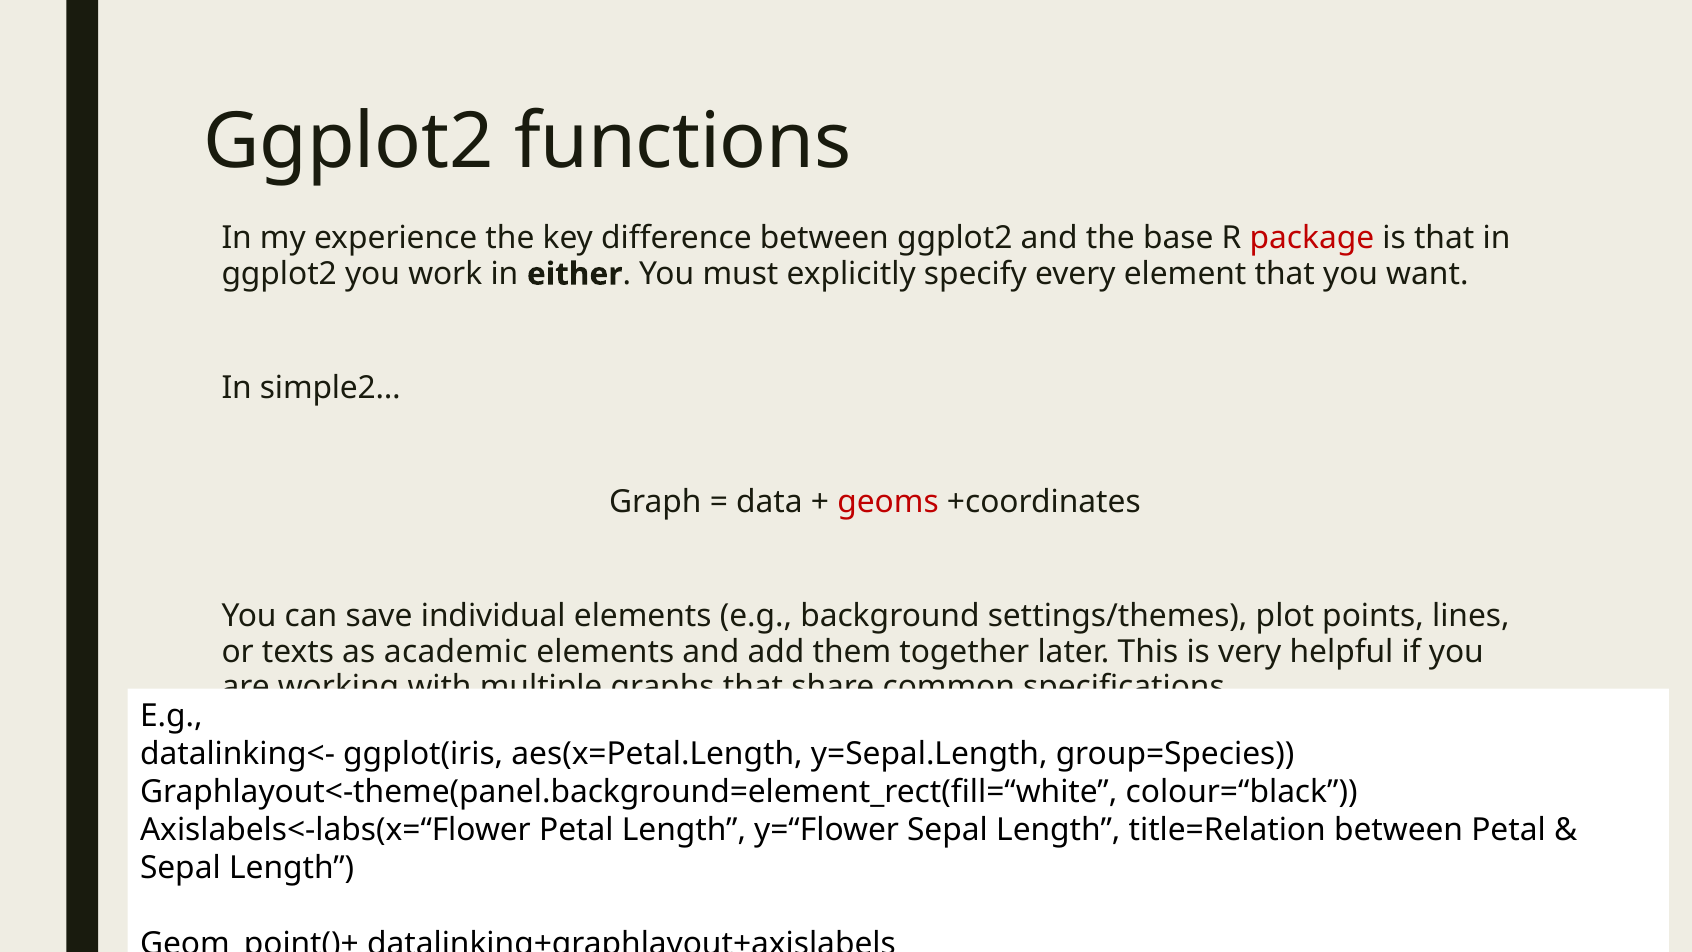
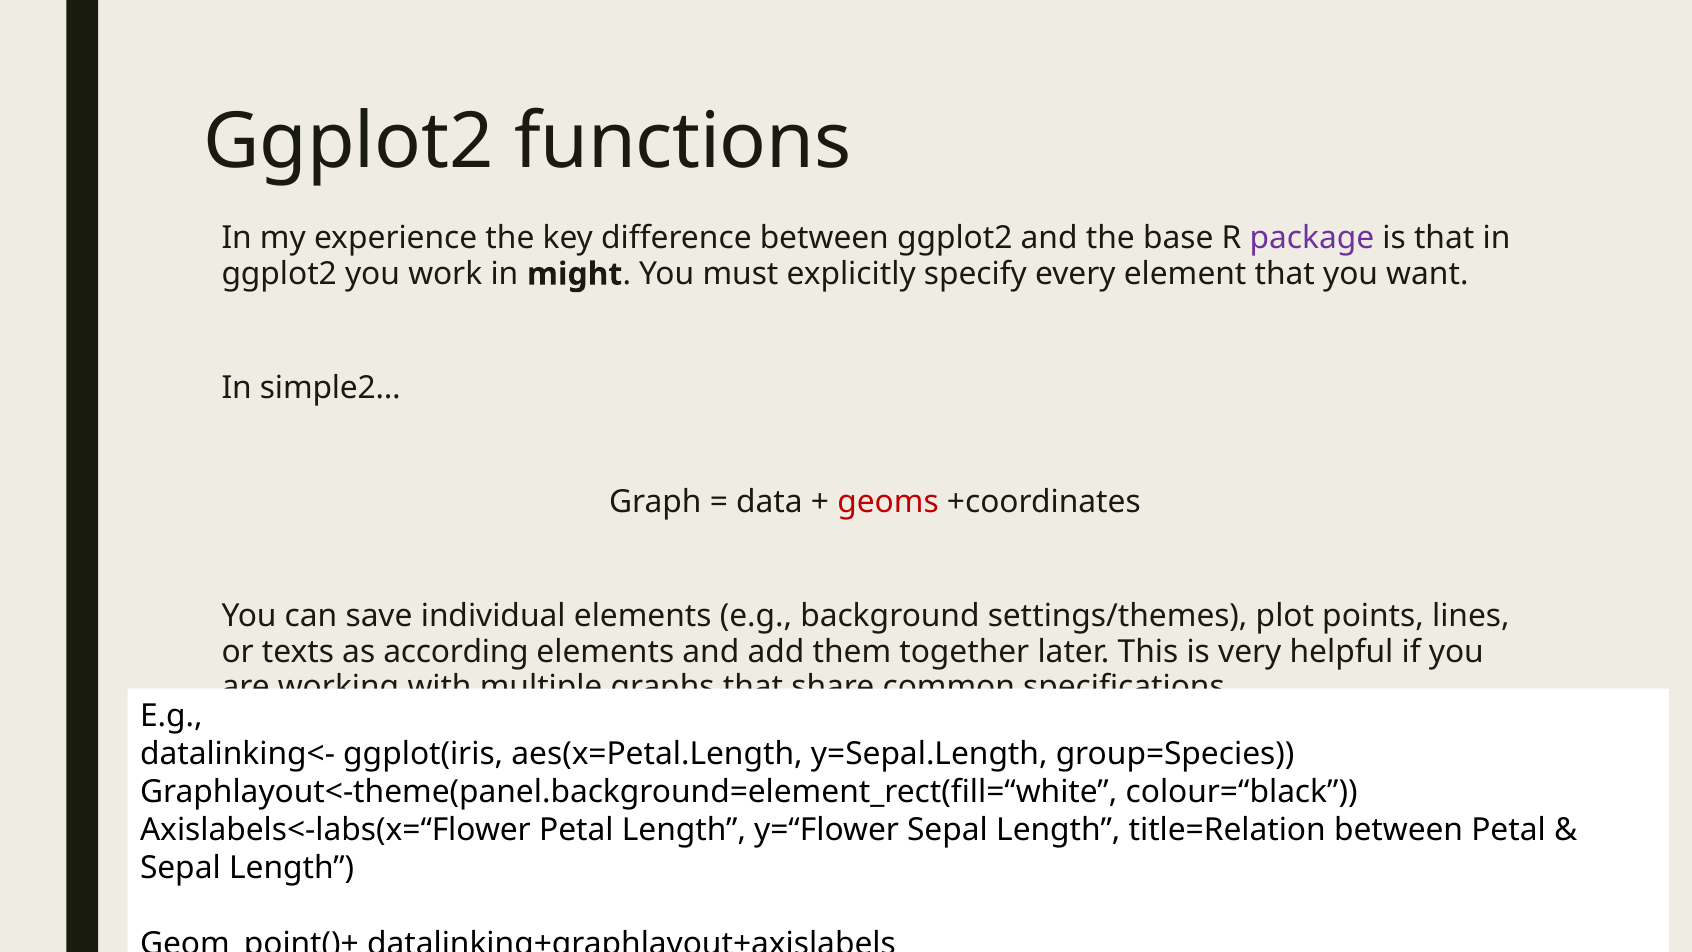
package colour: red -> purple
either: either -> might
academic: academic -> according
